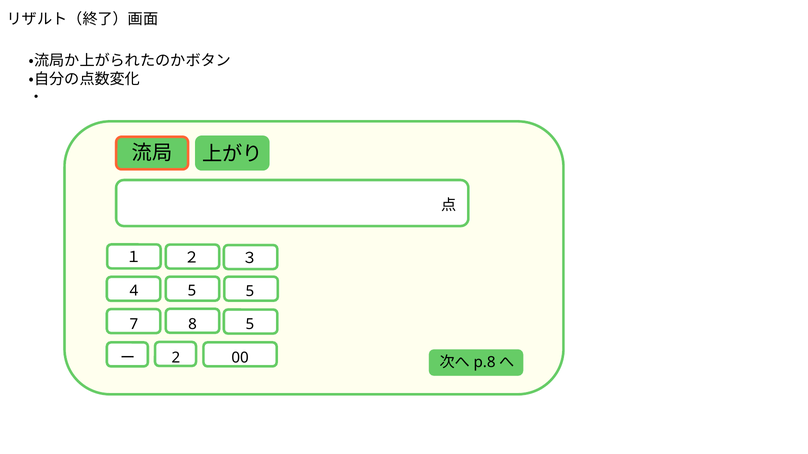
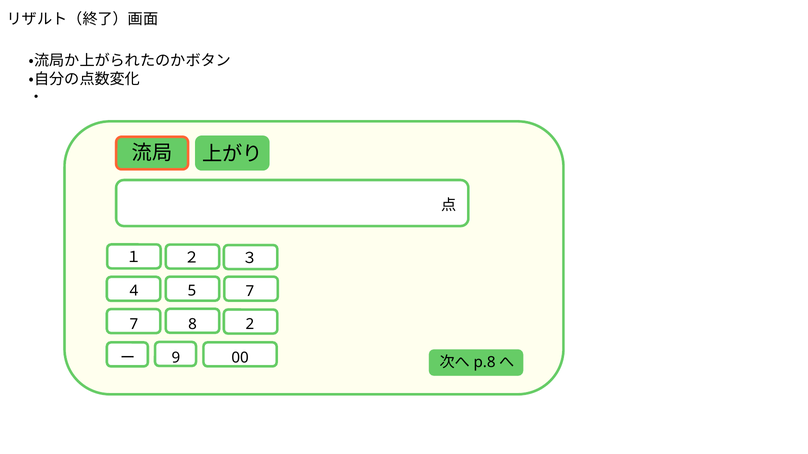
5 5: 5 -> 7
8 5: 5 -> 2
2: 2 -> 9
